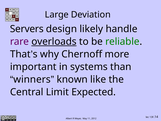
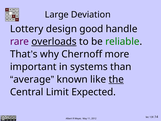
Servers: Servers -> Lottery
likely: likely -> good
winners: winners -> average
the underline: none -> present
